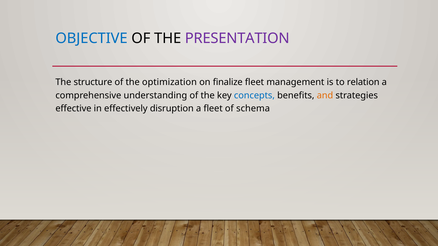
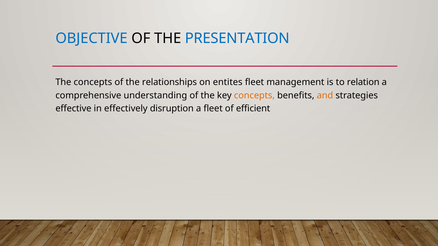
PRESENTATION colour: purple -> blue
The structure: structure -> concepts
optimization: optimization -> relationships
finalize: finalize -> entites
concepts at (254, 95) colour: blue -> orange
schema: schema -> efficient
